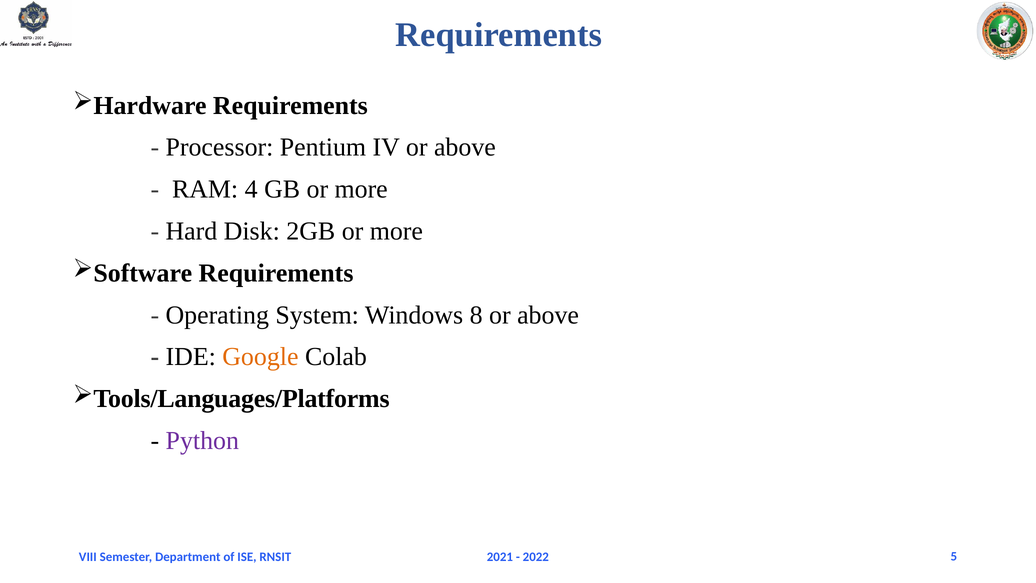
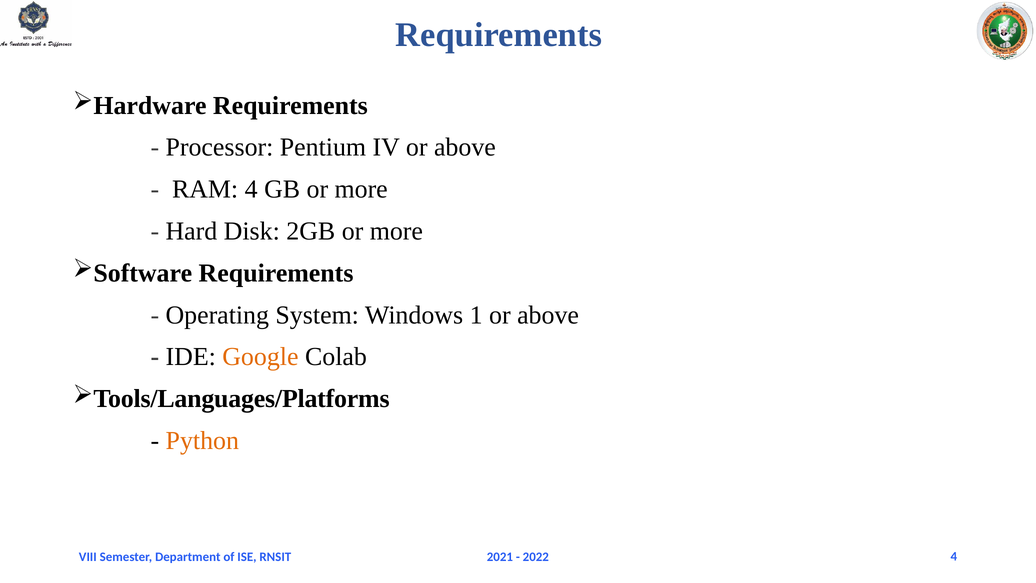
8: 8 -> 1
Python colour: purple -> orange
2022 5: 5 -> 4
